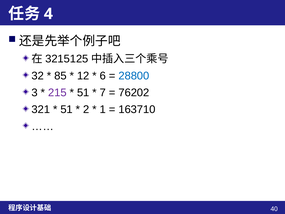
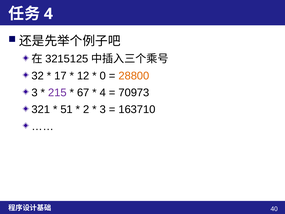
85: 85 -> 17
6: 6 -> 0
28800 colour: blue -> orange
51 at (83, 93): 51 -> 67
7 at (103, 93): 7 -> 4
76202: 76202 -> 70973
1 at (103, 109): 1 -> 3
